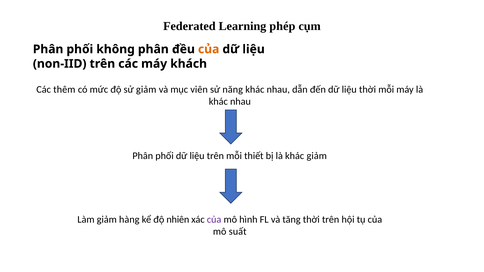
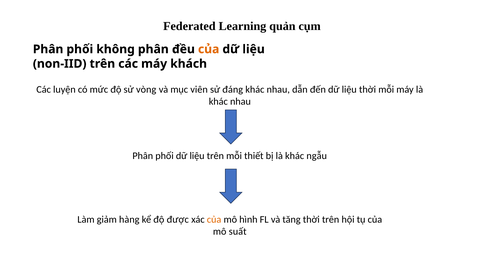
phép: phép -> quản
thêm: thêm -> luyện
sử giảm: giảm -> vòng
năng: năng -> đáng
khác giảm: giảm -> ngẫu
nhiên: nhiên -> được
của at (214, 220) colour: purple -> orange
